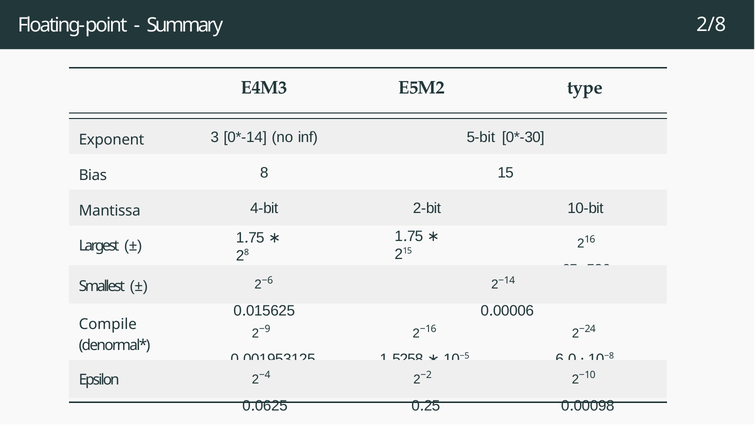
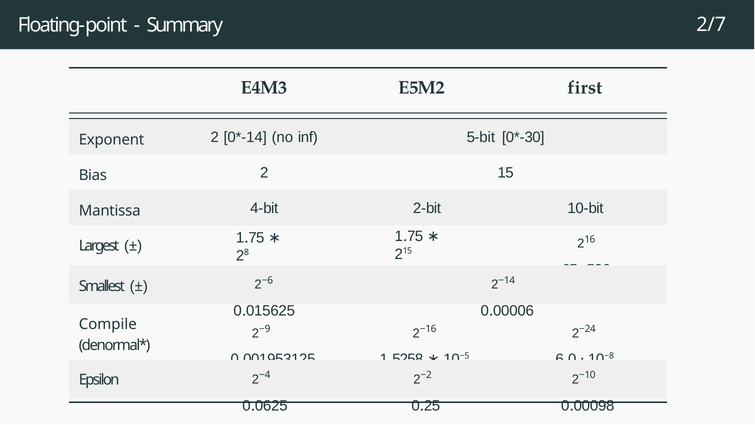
2/8: 2/8 -> 2/7
type: type -> first
Exponent 3: 3 -> 2
Bias 8: 8 -> 2
